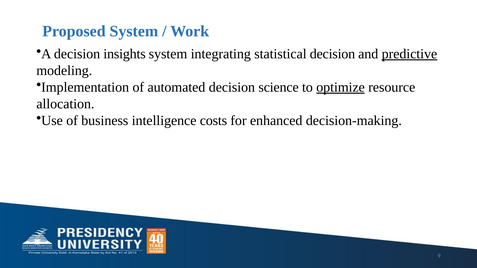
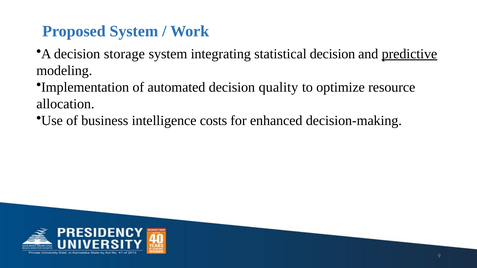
insights: insights -> storage
science: science -> quality
optimize underline: present -> none
